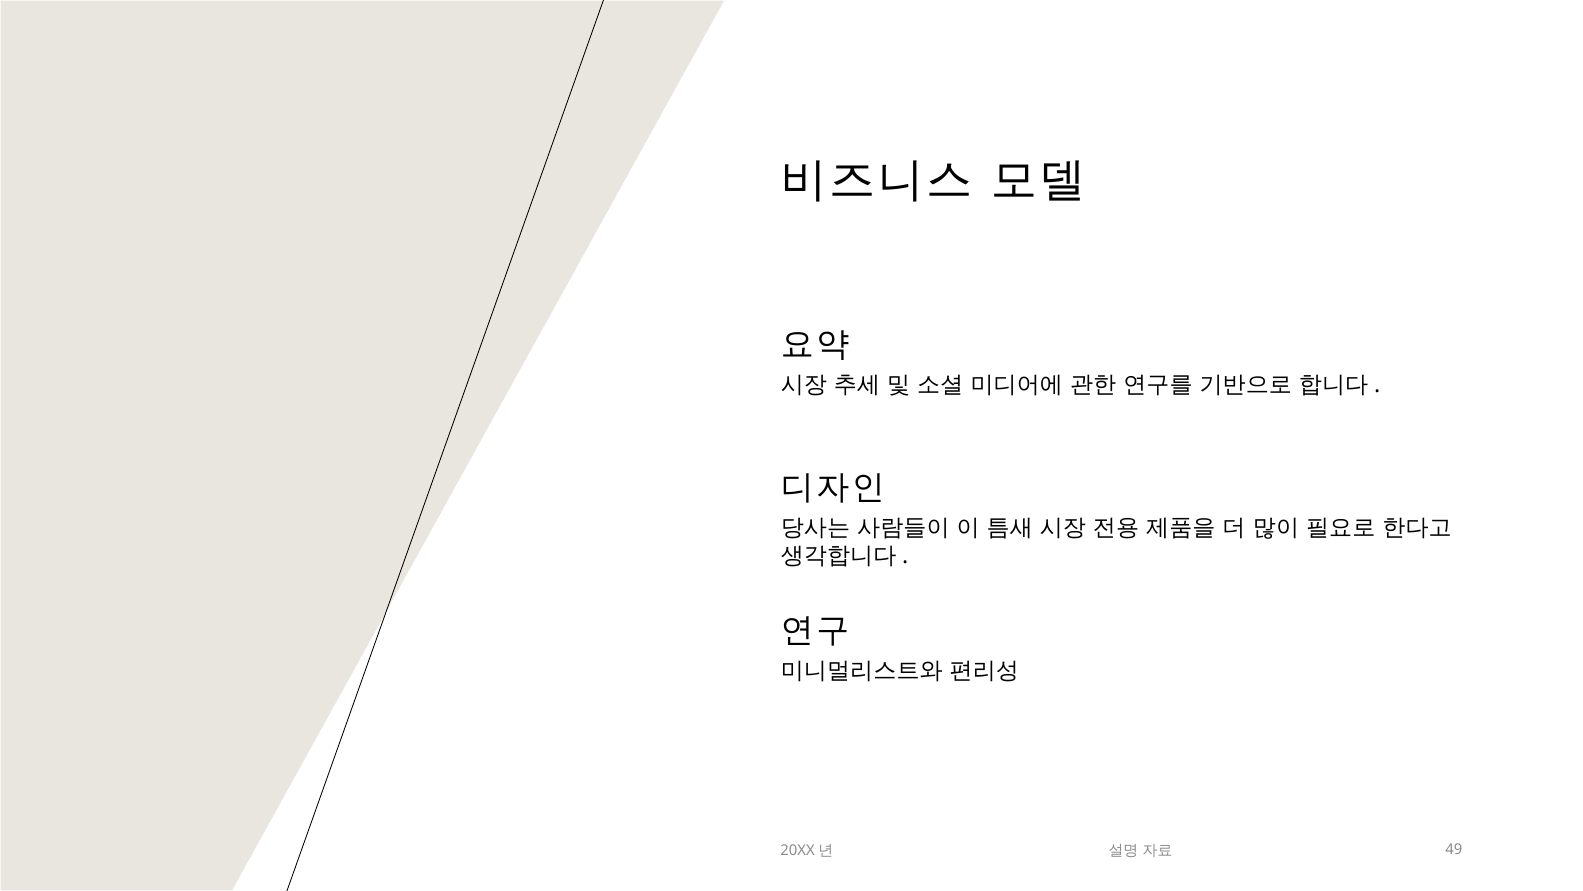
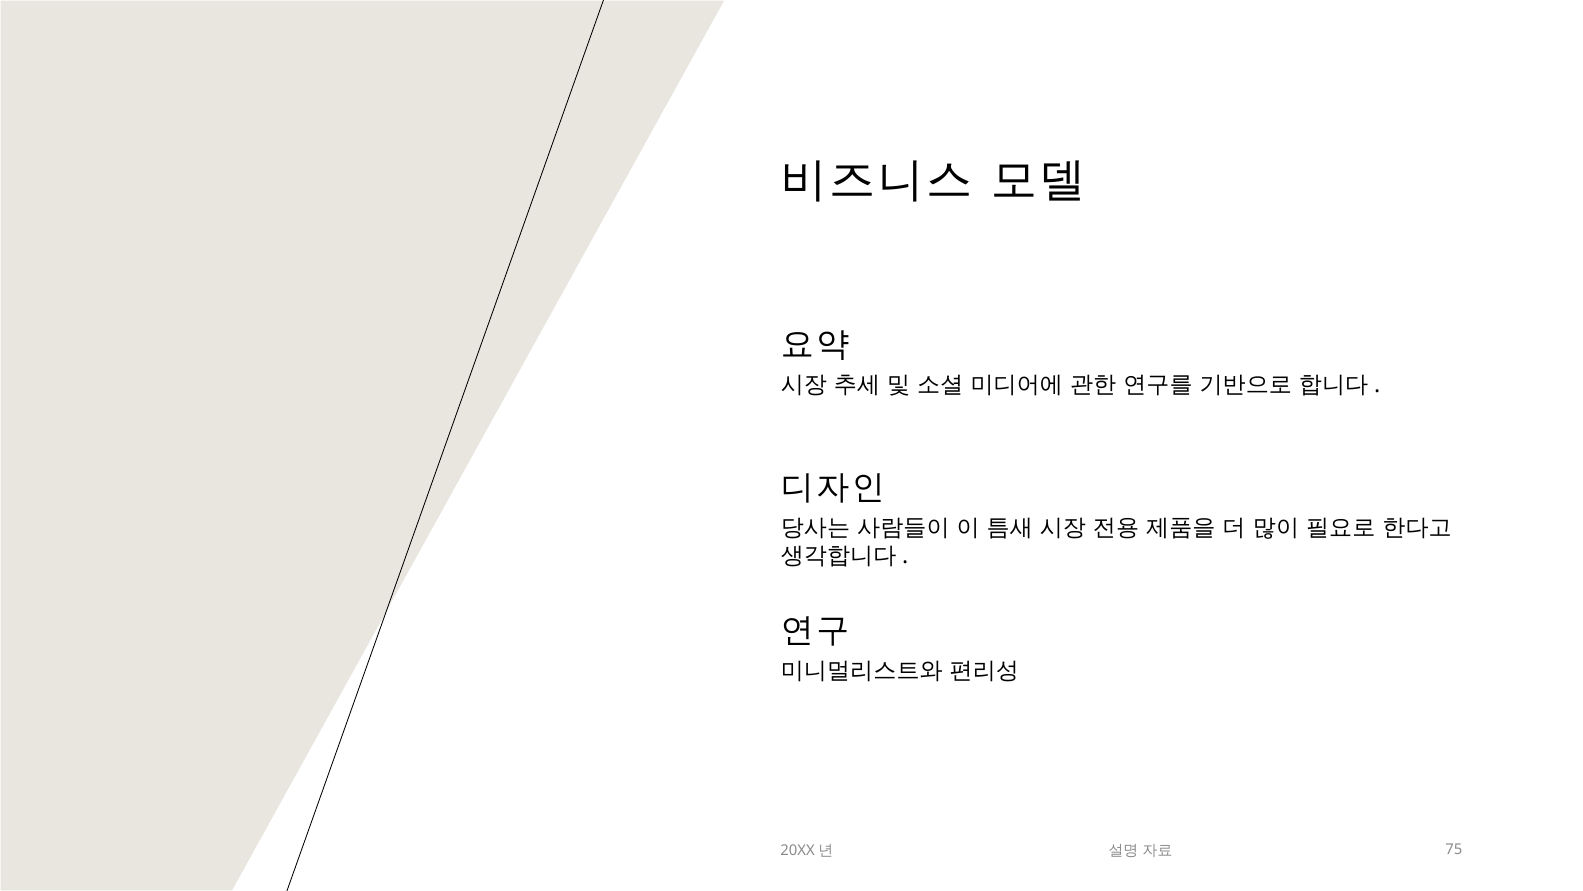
49: 49 -> 75
